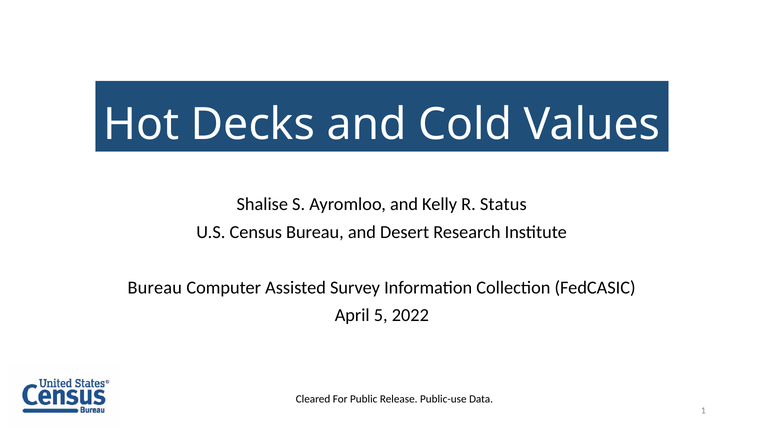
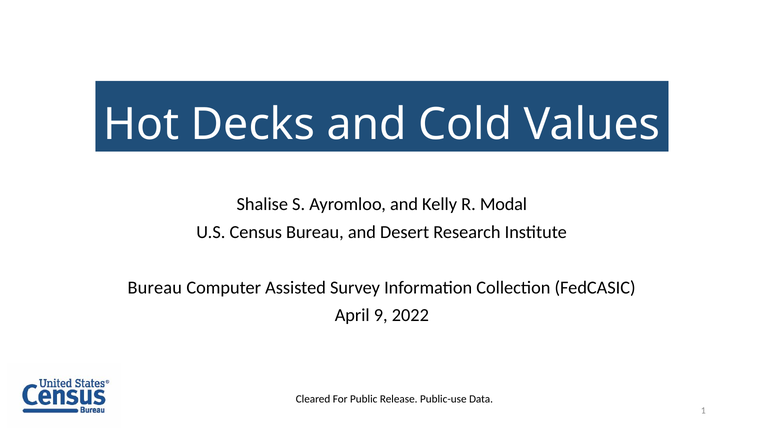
Status: Status -> Modal
5: 5 -> 9
